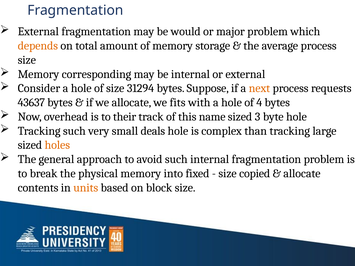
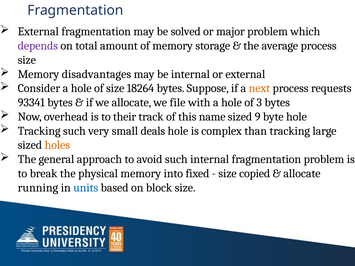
would: would -> solved
depends colour: orange -> purple
corresponding: corresponding -> disadvantages
31294: 31294 -> 18264
43637: 43637 -> 93341
fits: fits -> file
4: 4 -> 3
3: 3 -> 9
contents: contents -> running
units colour: orange -> blue
